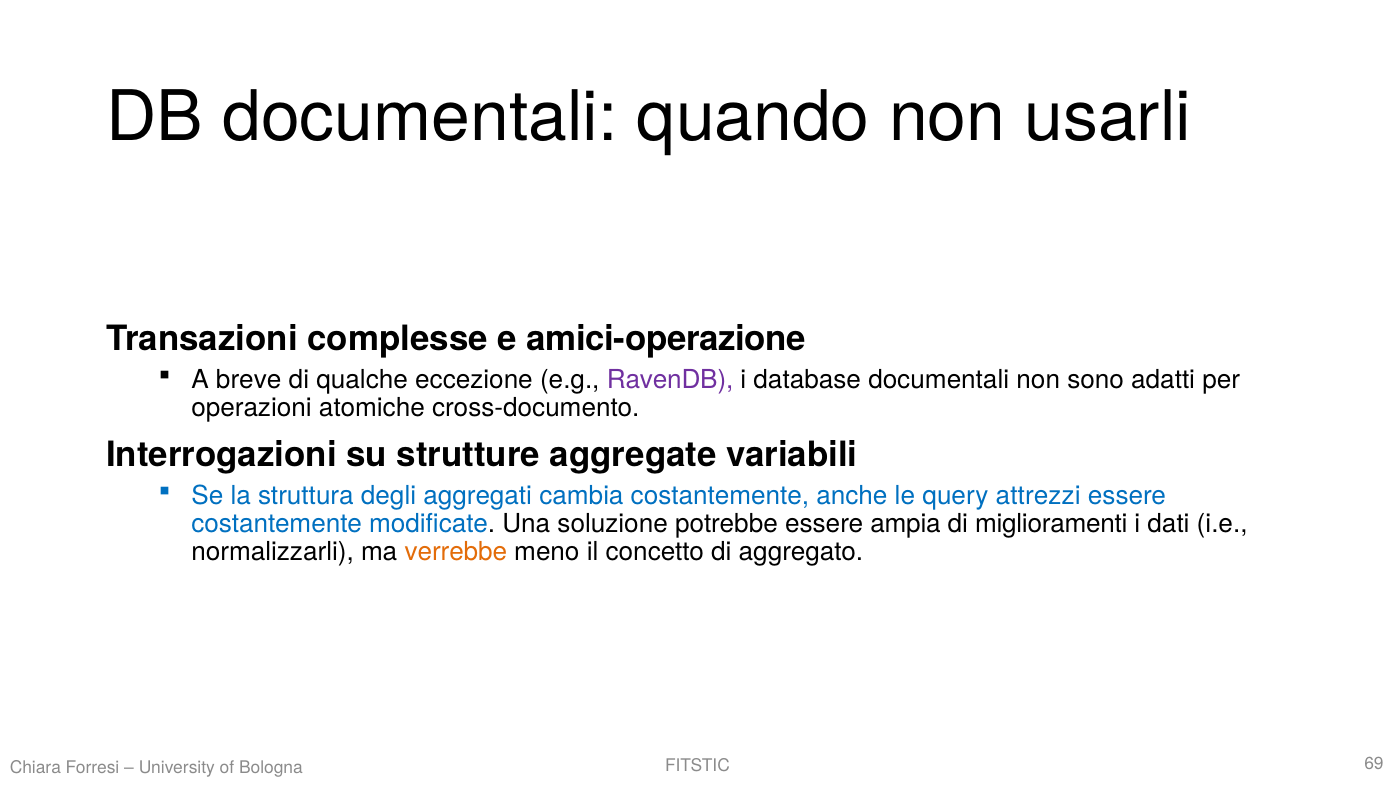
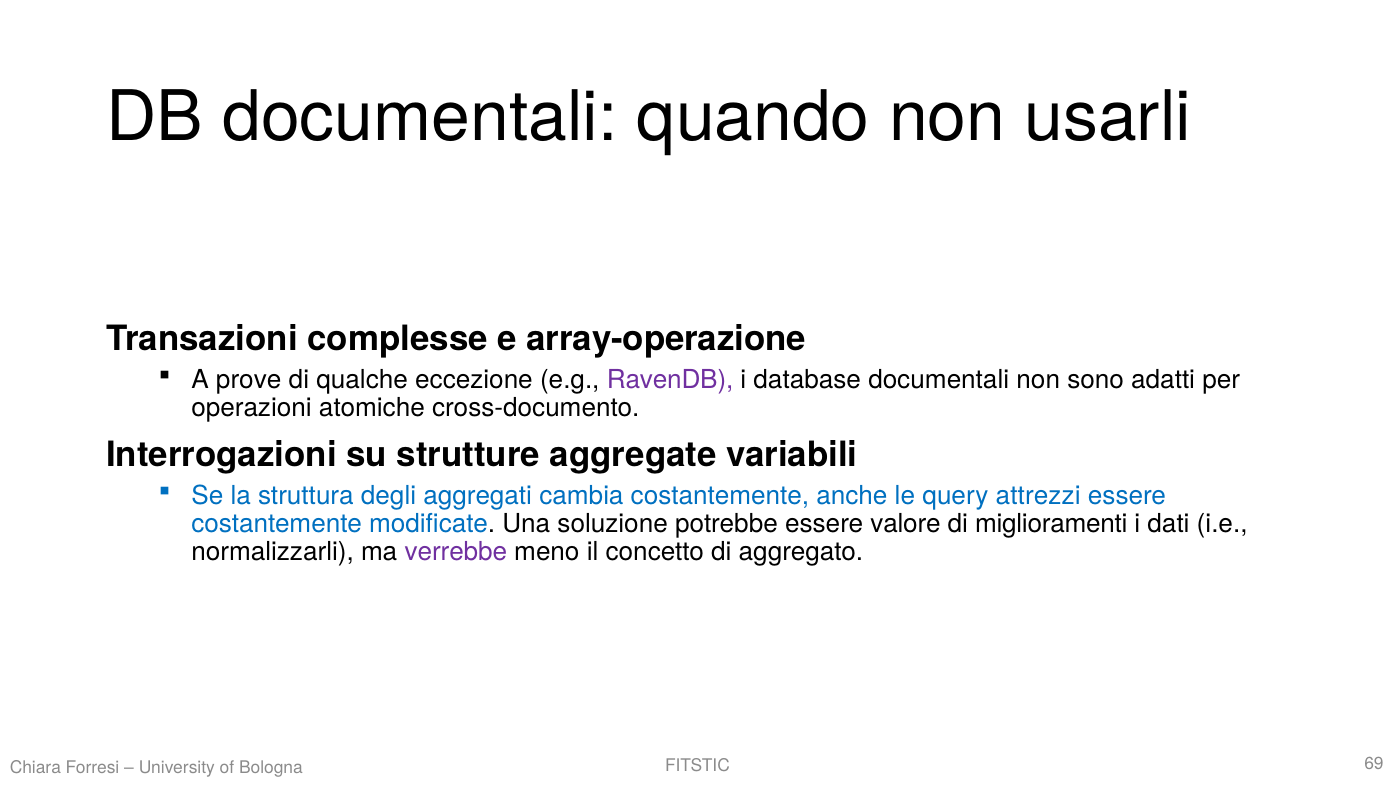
amici-operazione: amici-operazione -> array-operazione
breve: breve -> prove
ampia: ampia -> valore
verrebbe colour: orange -> purple
